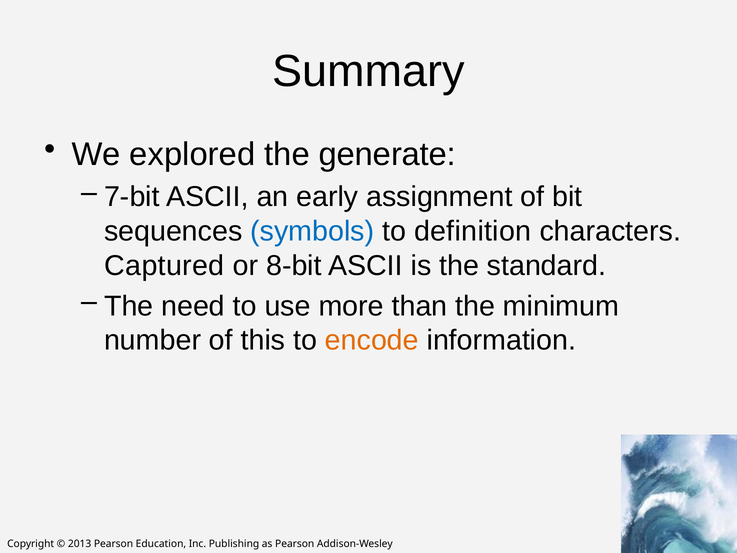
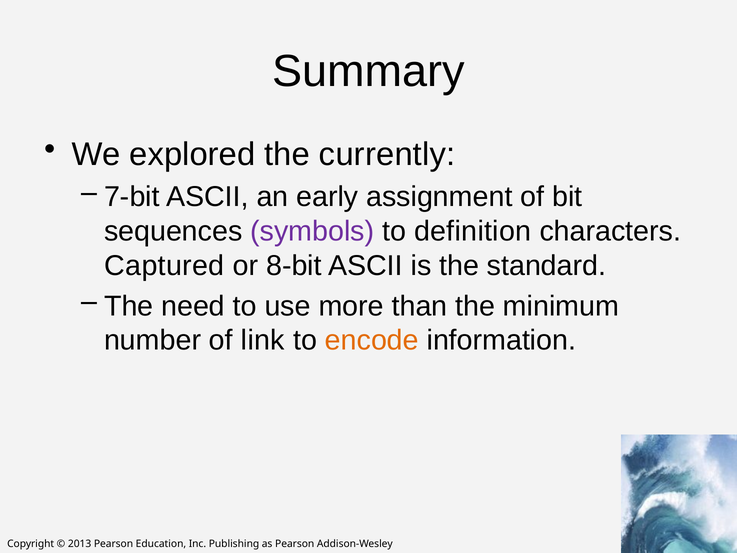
generate: generate -> currently
symbols colour: blue -> purple
this: this -> link
